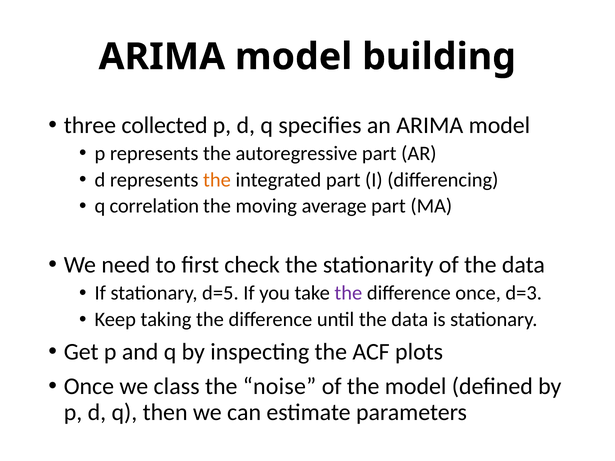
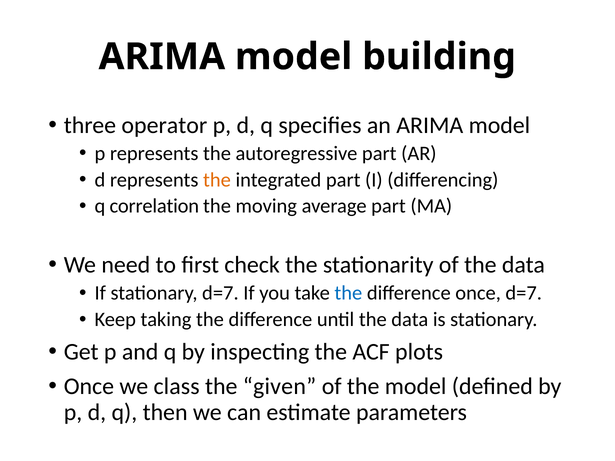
collected: collected -> operator
stationary d=5: d=5 -> d=7
the at (348, 293) colour: purple -> blue
once d=3: d=3 -> d=7
noise: noise -> given
